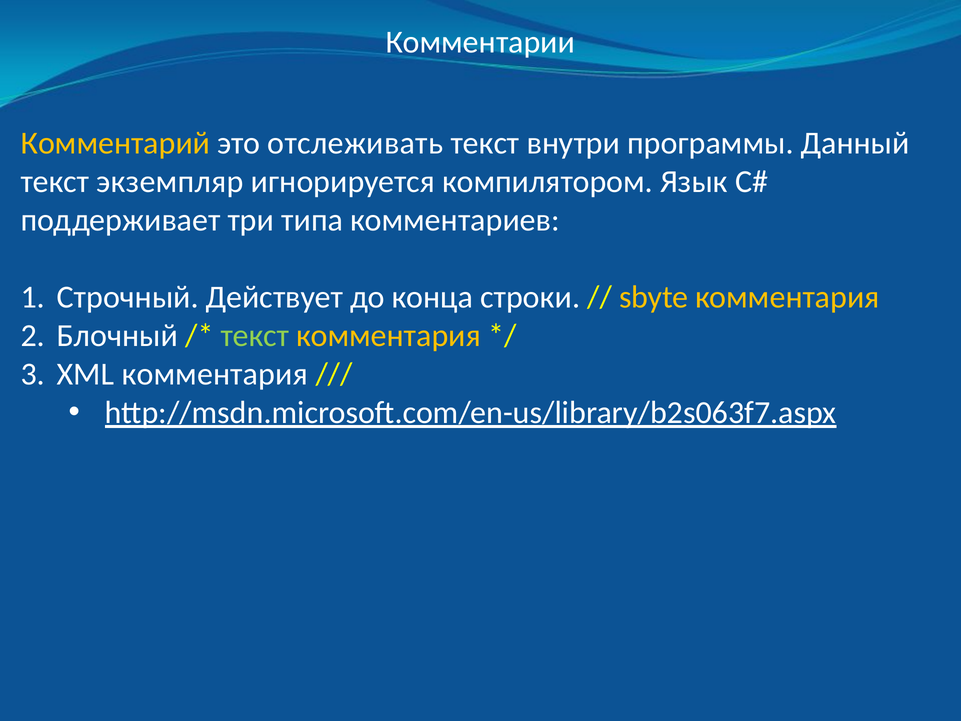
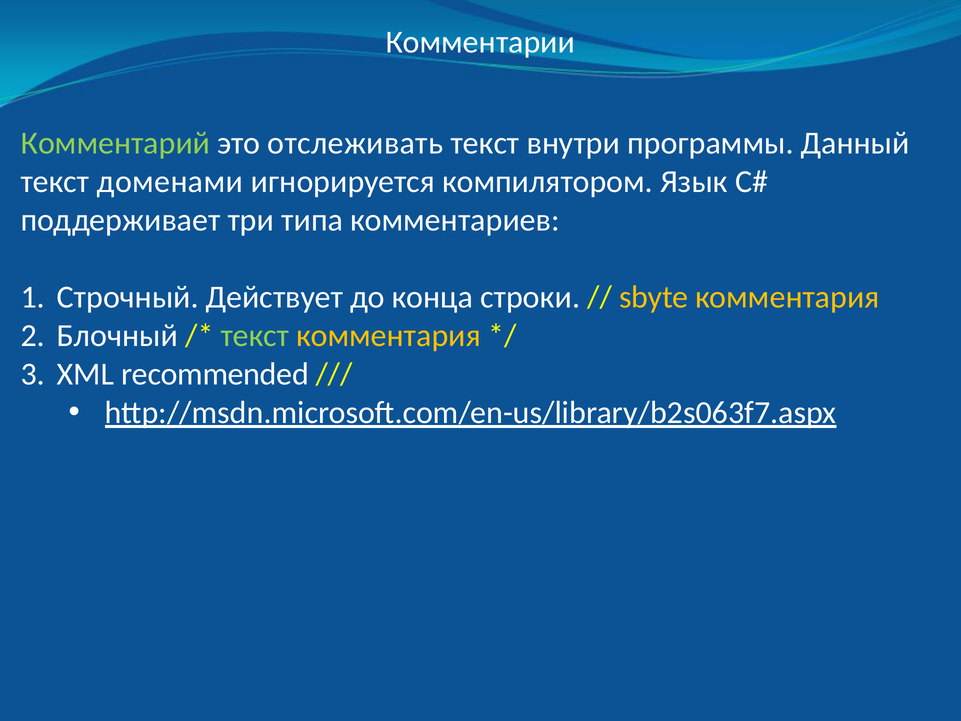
Комментарий colour: yellow -> light green
экземпляр: экземпляр -> доменами
XML комментария: комментария -> recommended
